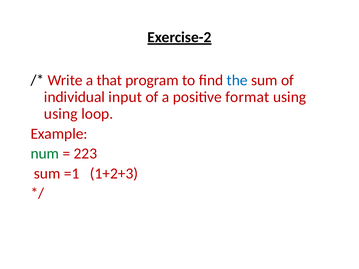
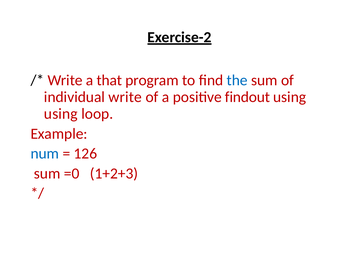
individual input: input -> write
format: format -> findout
num colour: green -> blue
223: 223 -> 126
=1: =1 -> =0
